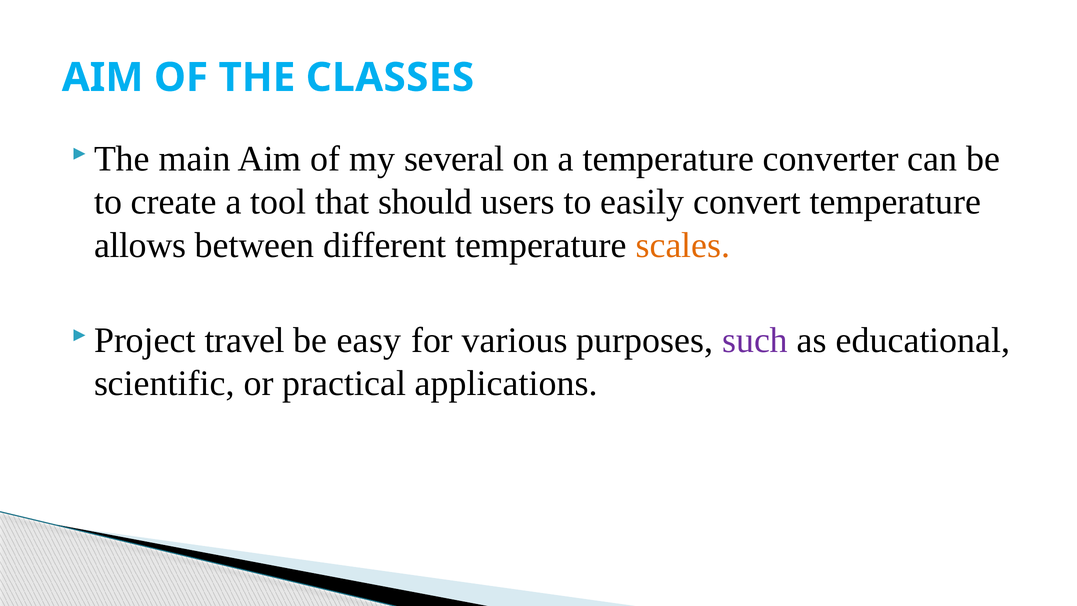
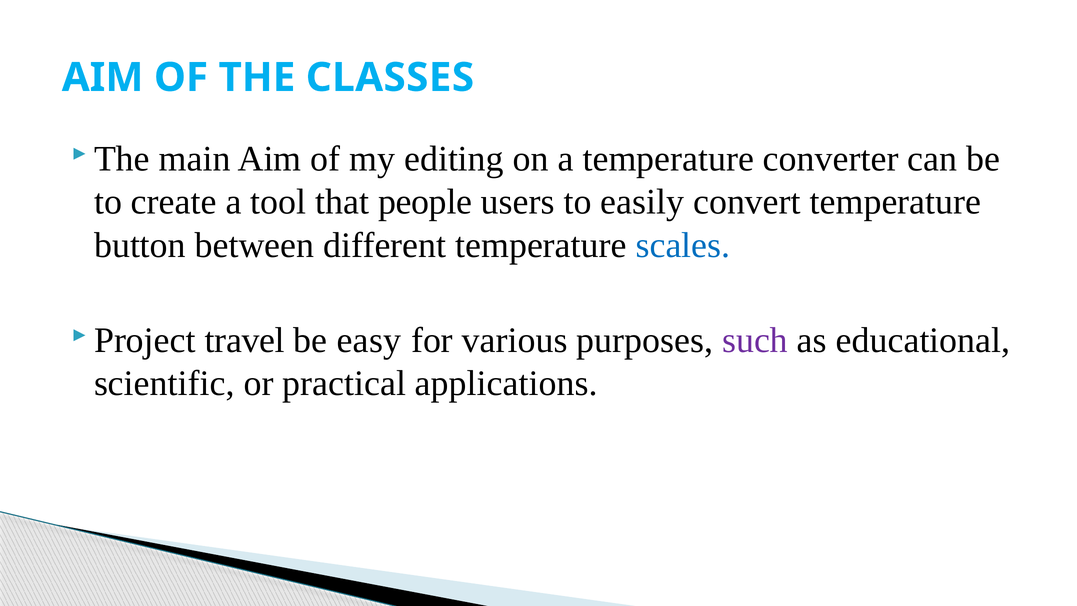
several: several -> editing
should: should -> people
allows: allows -> button
scales colour: orange -> blue
